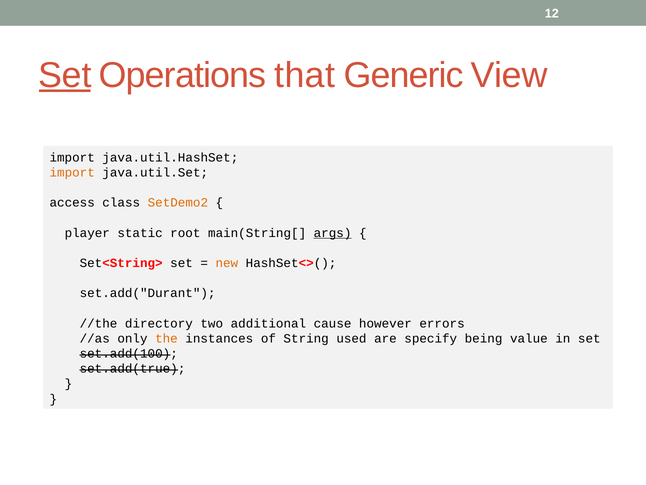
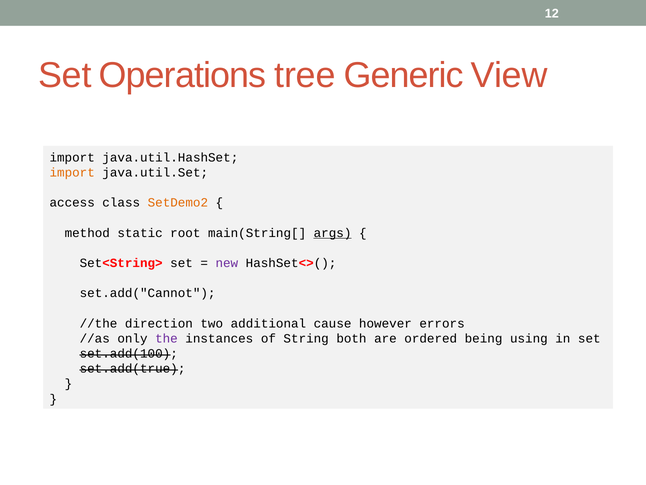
Set at (65, 75) underline: present -> none
that: that -> tree
player: player -> method
new colour: orange -> purple
set.add("Durant: set.add("Durant -> set.add("Cannot
directory: directory -> direction
the colour: orange -> purple
used: used -> both
specify: specify -> ordered
value: value -> using
